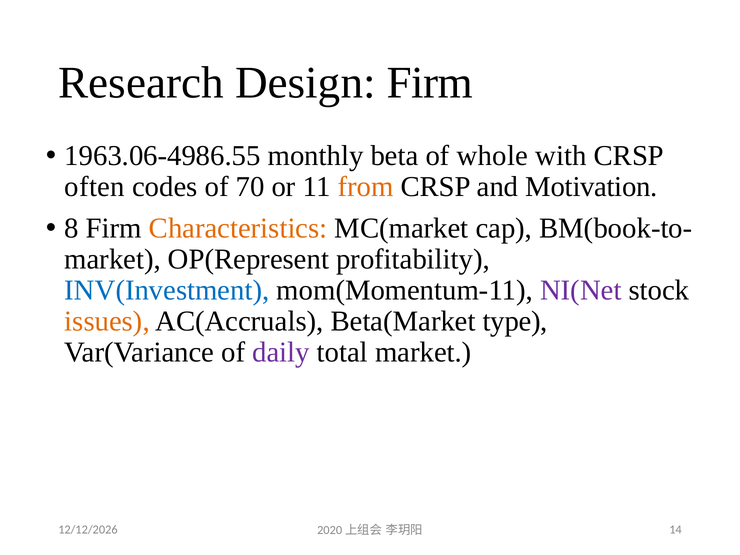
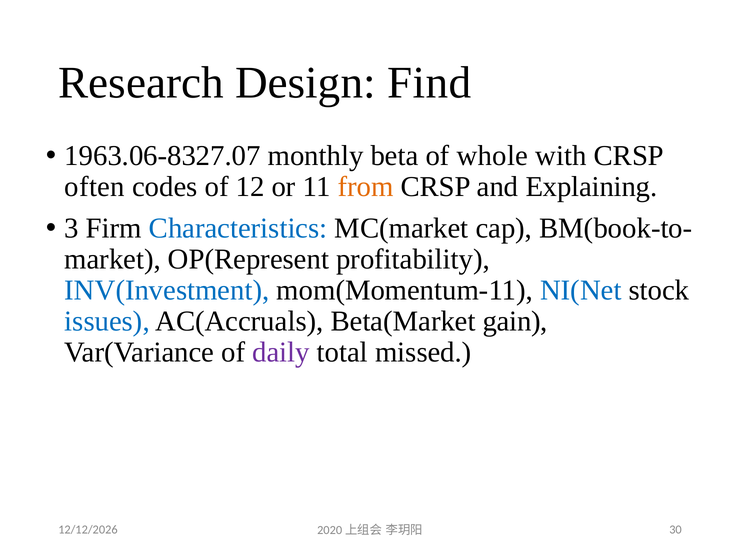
Design Firm: Firm -> Find
1963.06-4986.55: 1963.06-4986.55 -> 1963.06-8327.07
70: 70 -> 12
Motivation: Motivation -> Explaining
8: 8 -> 3
Characteristics colour: orange -> blue
NI(Net colour: purple -> blue
issues colour: orange -> blue
type: type -> gain
total market: market -> missed
14: 14 -> 30
